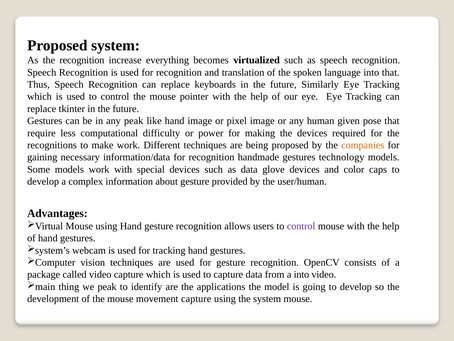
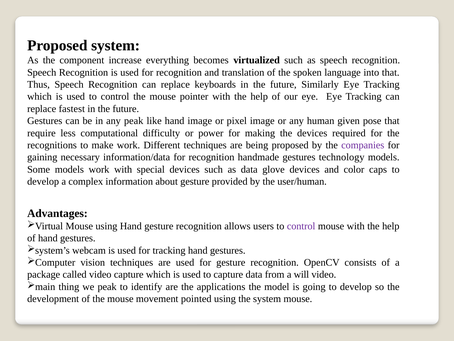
the recognition: recognition -> component
tkinter: tkinter -> fastest
companies colour: orange -> purple
a into: into -> will
movement capture: capture -> pointed
